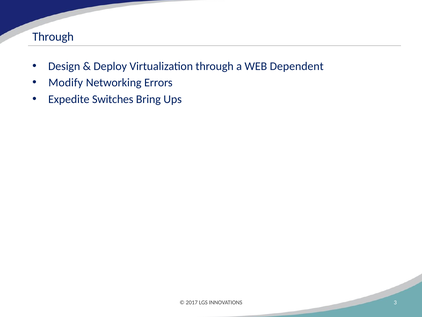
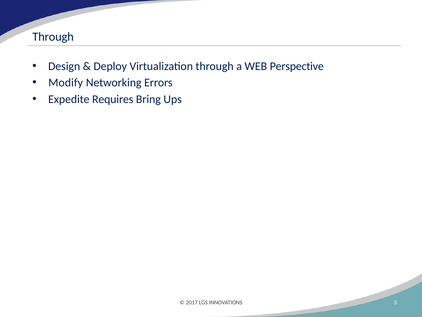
Dependent: Dependent -> Perspective
Switches: Switches -> Requires
